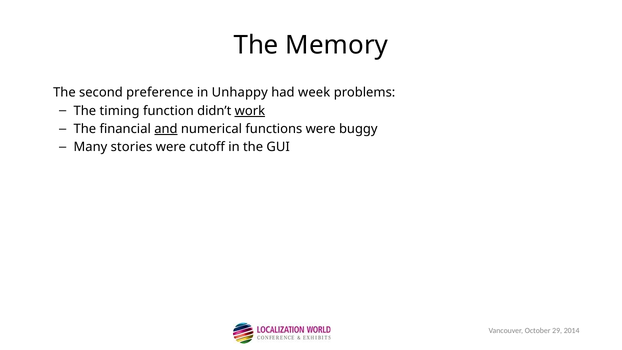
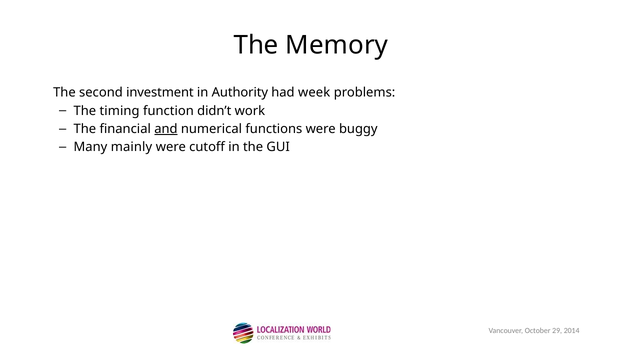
preference: preference -> investment
Unhappy: Unhappy -> Authority
work underline: present -> none
stories: stories -> mainly
